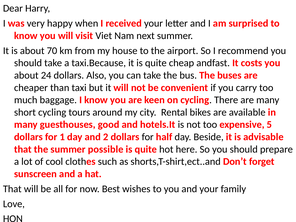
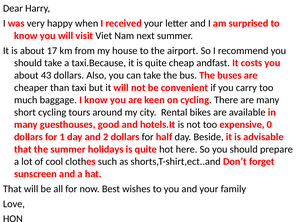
70: 70 -> 17
24: 24 -> 43
5: 5 -> 0
possible: possible -> holidays
